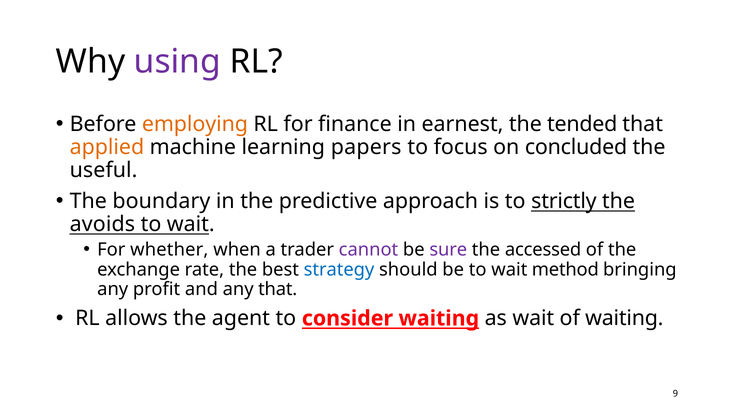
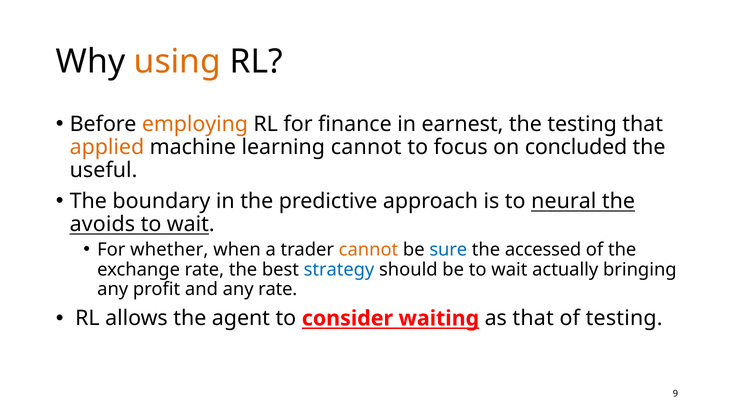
using colour: purple -> orange
the tended: tended -> testing
learning papers: papers -> cannot
strictly: strictly -> neural
cannot at (368, 250) colour: purple -> orange
sure colour: purple -> blue
method: method -> actually
any that: that -> rate
as wait: wait -> that
of waiting: waiting -> testing
